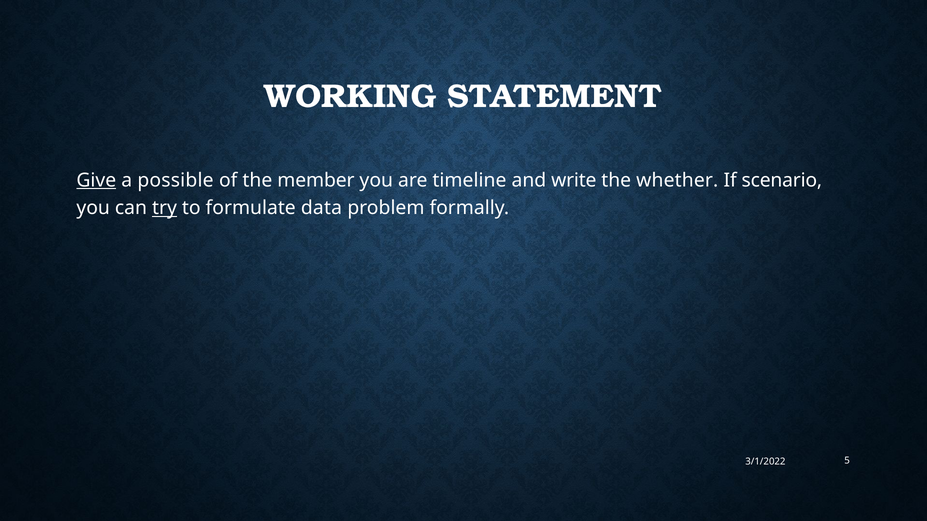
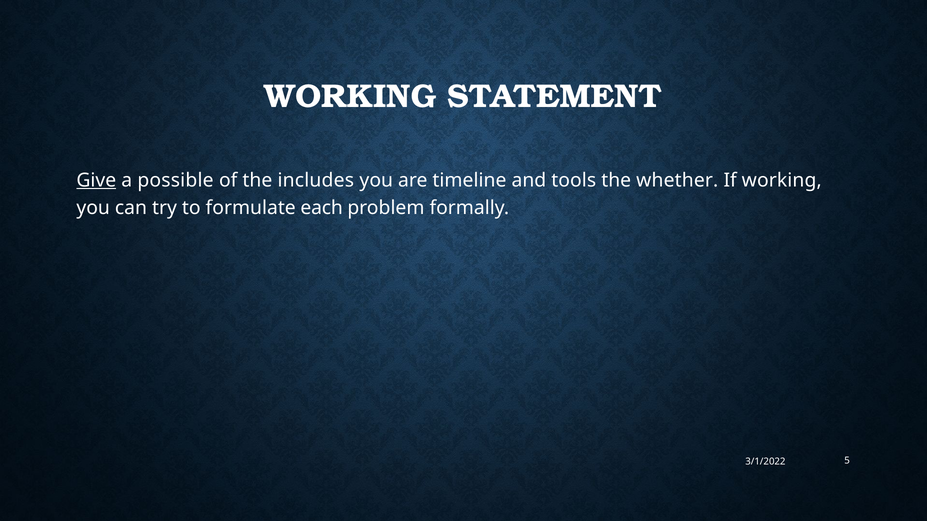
member: member -> includes
write: write -> tools
If scenario: scenario -> working
try underline: present -> none
data: data -> each
